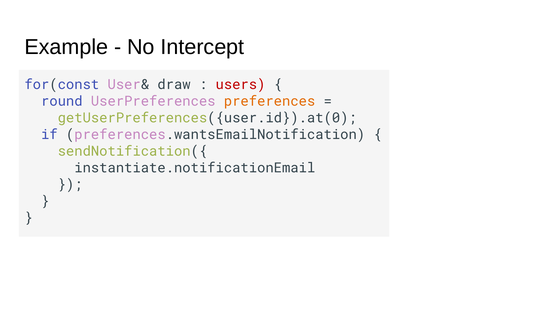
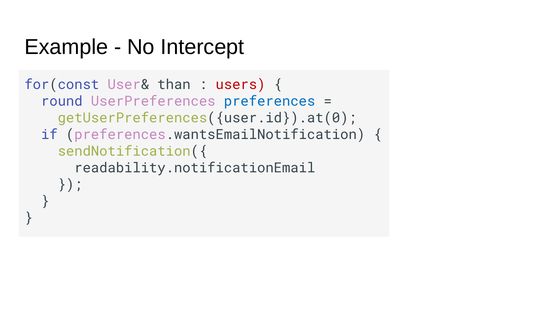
draw: draw -> than
preferences colour: orange -> blue
instantiate.notificationEmail: instantiate.notificationEmail -> readability.notificationEmail
